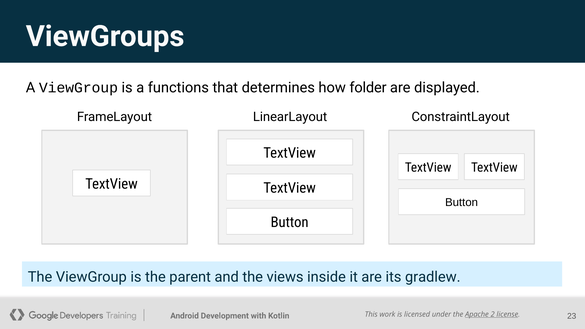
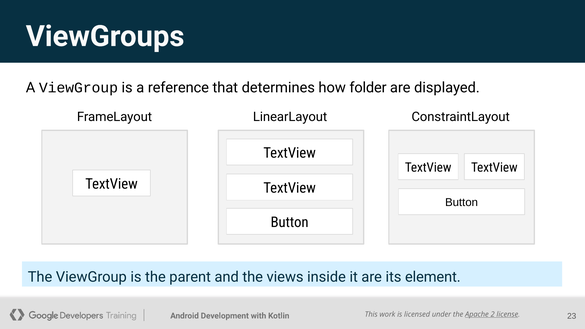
functions: functions -> reference
gradlew: gradlew -> element
